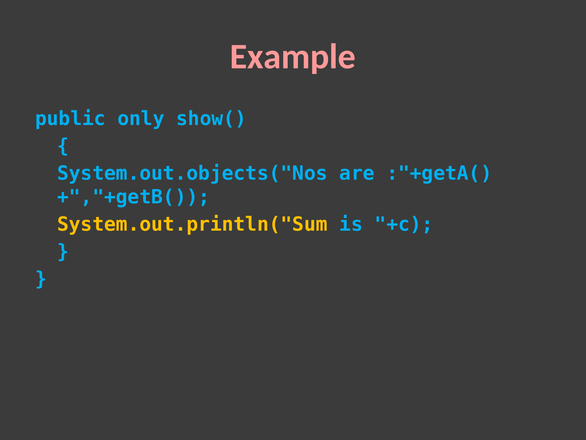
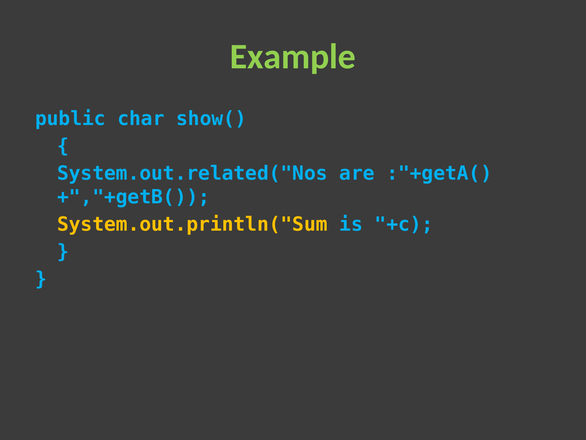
Example colour: pink -> light green
only: only -> char
System.out.objects("Nos: System.out.objects("Nos -> System.out.related("Nos
